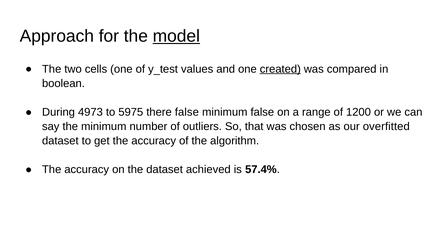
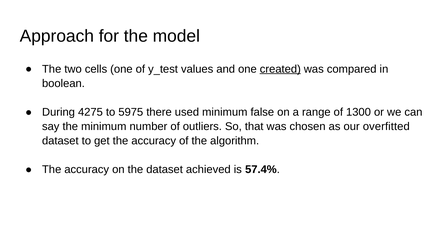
model underline: present -> none
4973: 4973 -> 4275
there false: false -> used
1200: 1200 -> 1300
